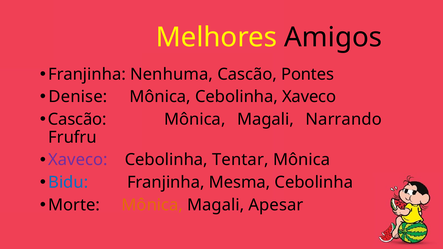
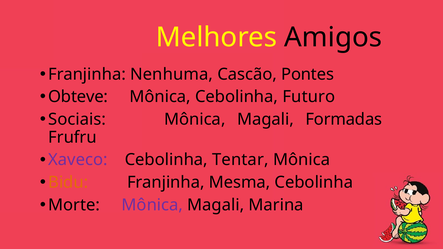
Denise: Denise -> Obteve
Cebolinha Xaveco: Xaveco -> Futuro
Cascão at (77, 119): Cascão -> Sociais
Narrando: Narrando -> Formadas
Bidu colour: blue -> orange
Mônica at (152, 205) colour: orange -> purple
Apesar: Apesar -> Marina
